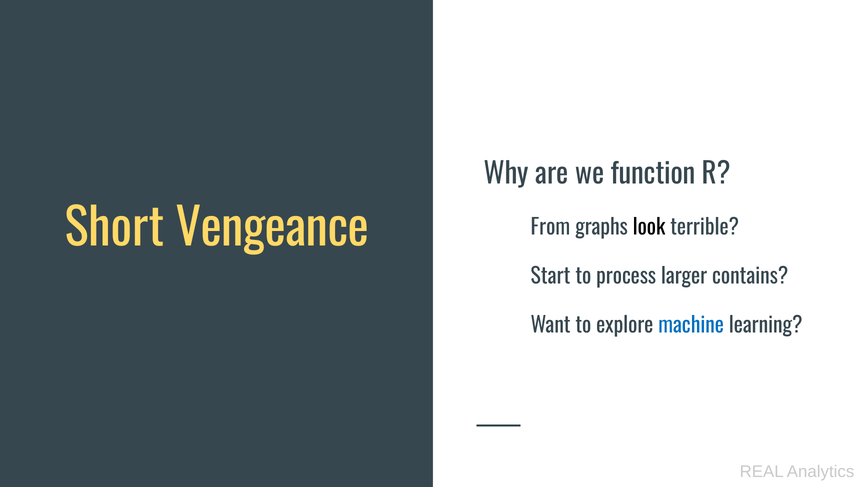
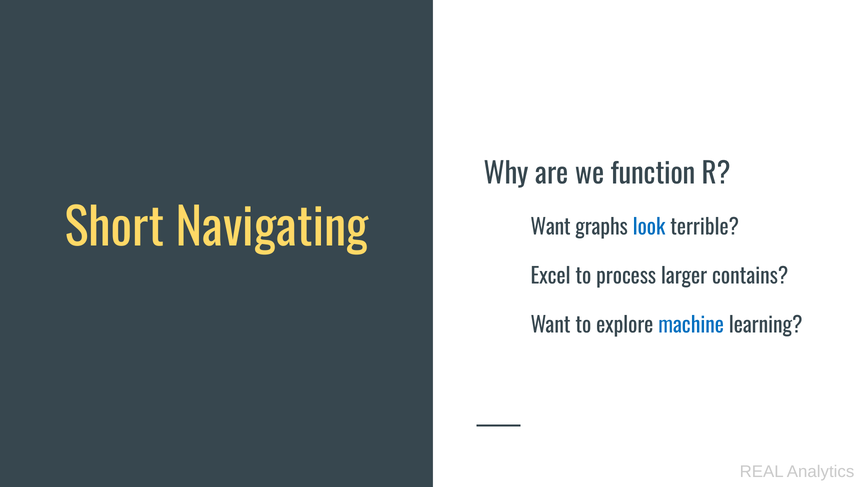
Vengeance: Vengeance -> Navigating
From at (550, 227): From -> Want
look colour: black -> blue
Start: Start -> Excel
